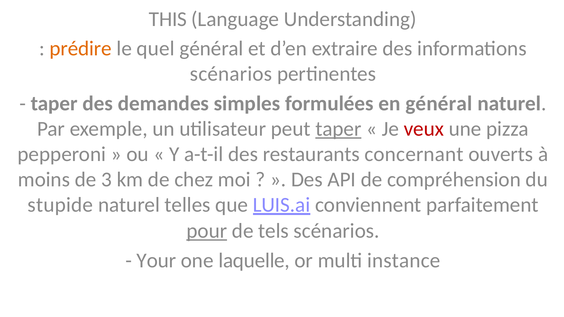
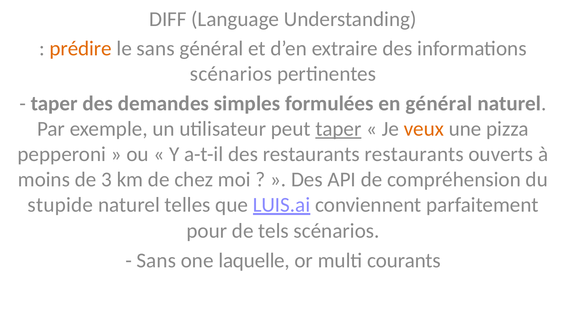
THIS: THIS -> DIFF
le quel: quel -> sans
veux colour: red -> orange
restaurants concernant: concernant -> restaurants
pour underline: present -> none
Your at (156, 261): Your -> Sans
instance: instance -> courants
